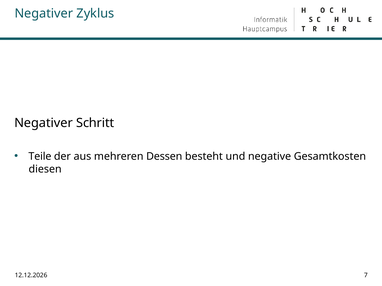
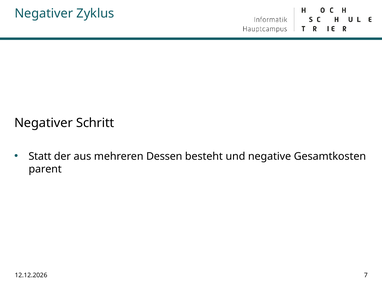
Teile: Teile -> Statt
diesen: diesen -> parent
